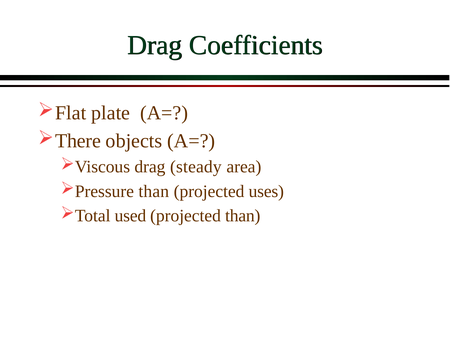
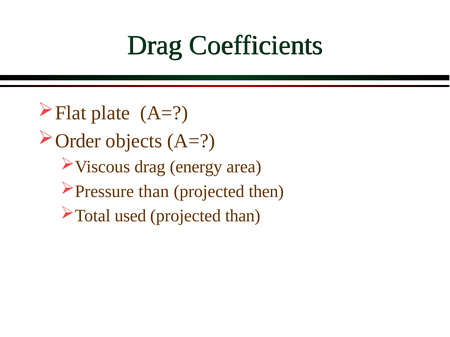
There: There -> Order
steady: steady -> energy
uses: uses -> then
